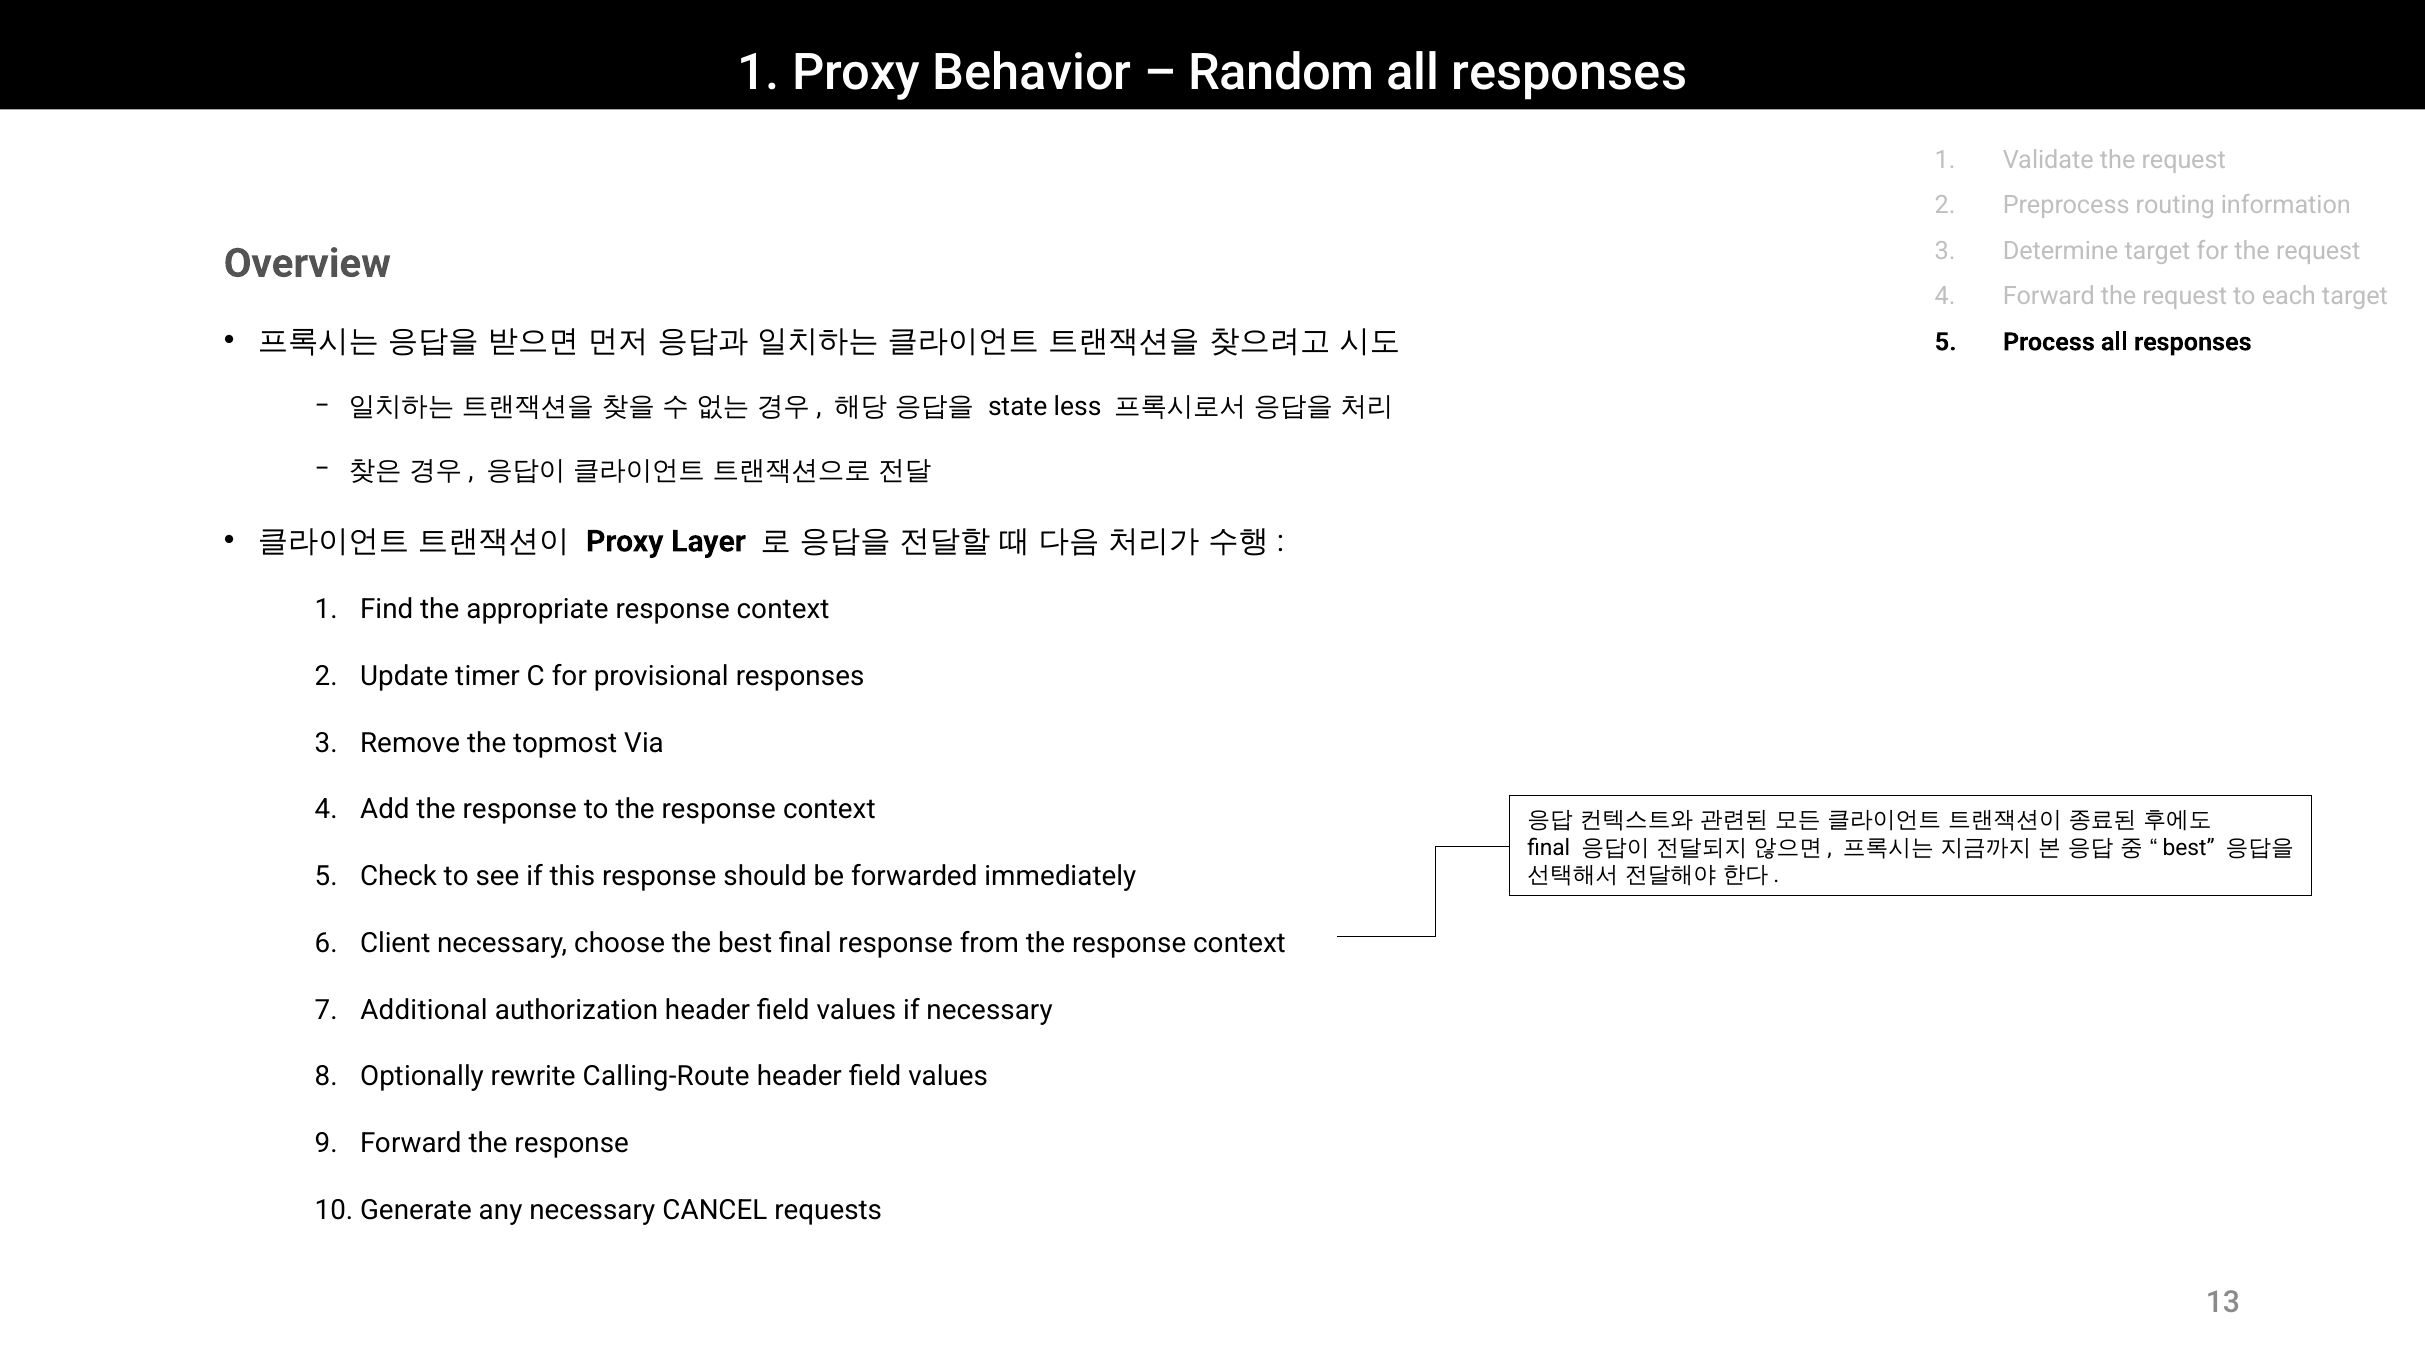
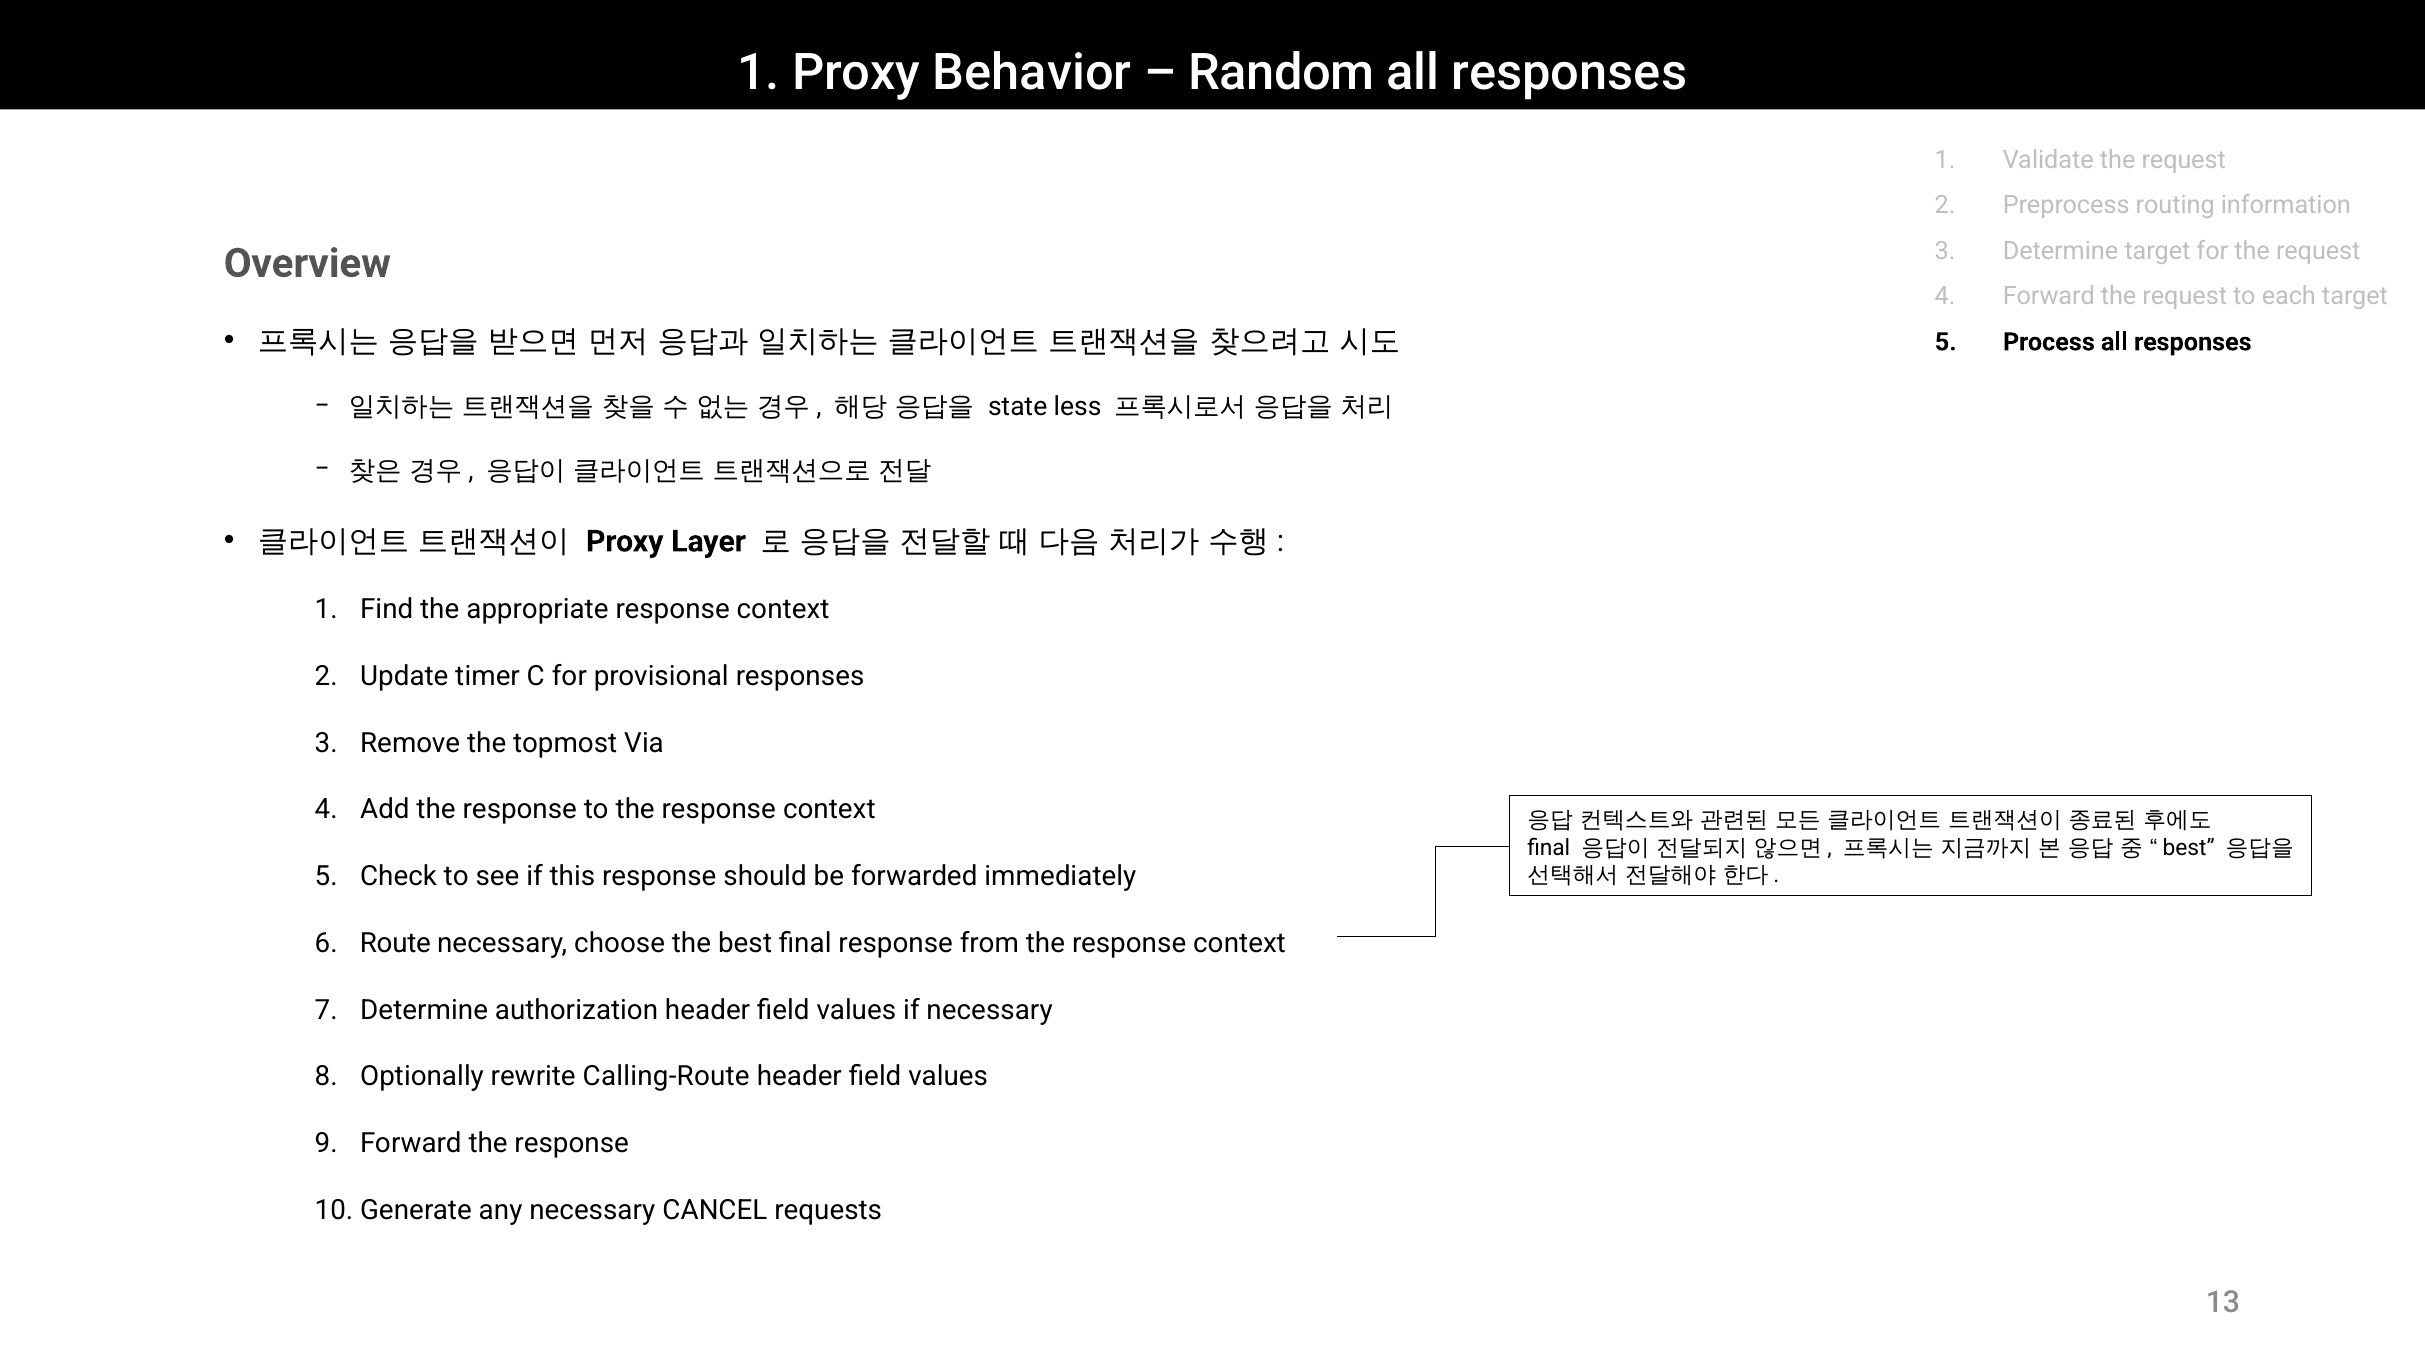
Client: Client -> Route
Additional at (424, 1010): Additional -> Determine
